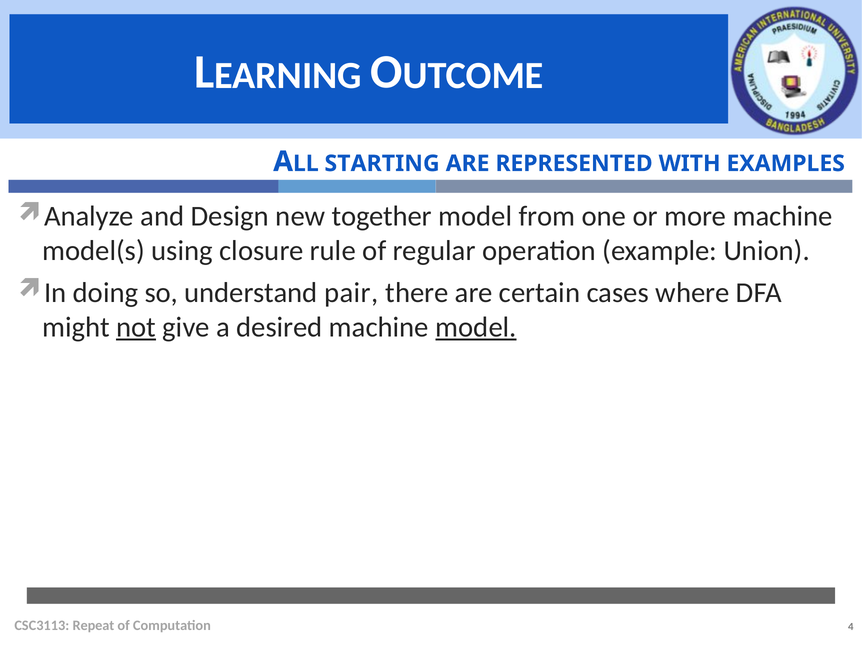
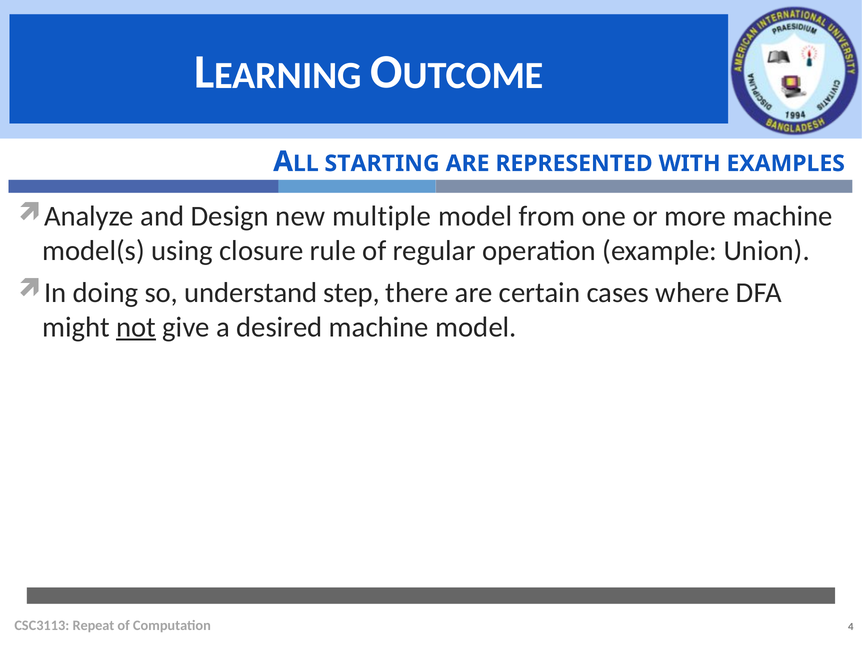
together: together -> multiple
pair: pair -> step
model at (476, 327) underline: present -> none
